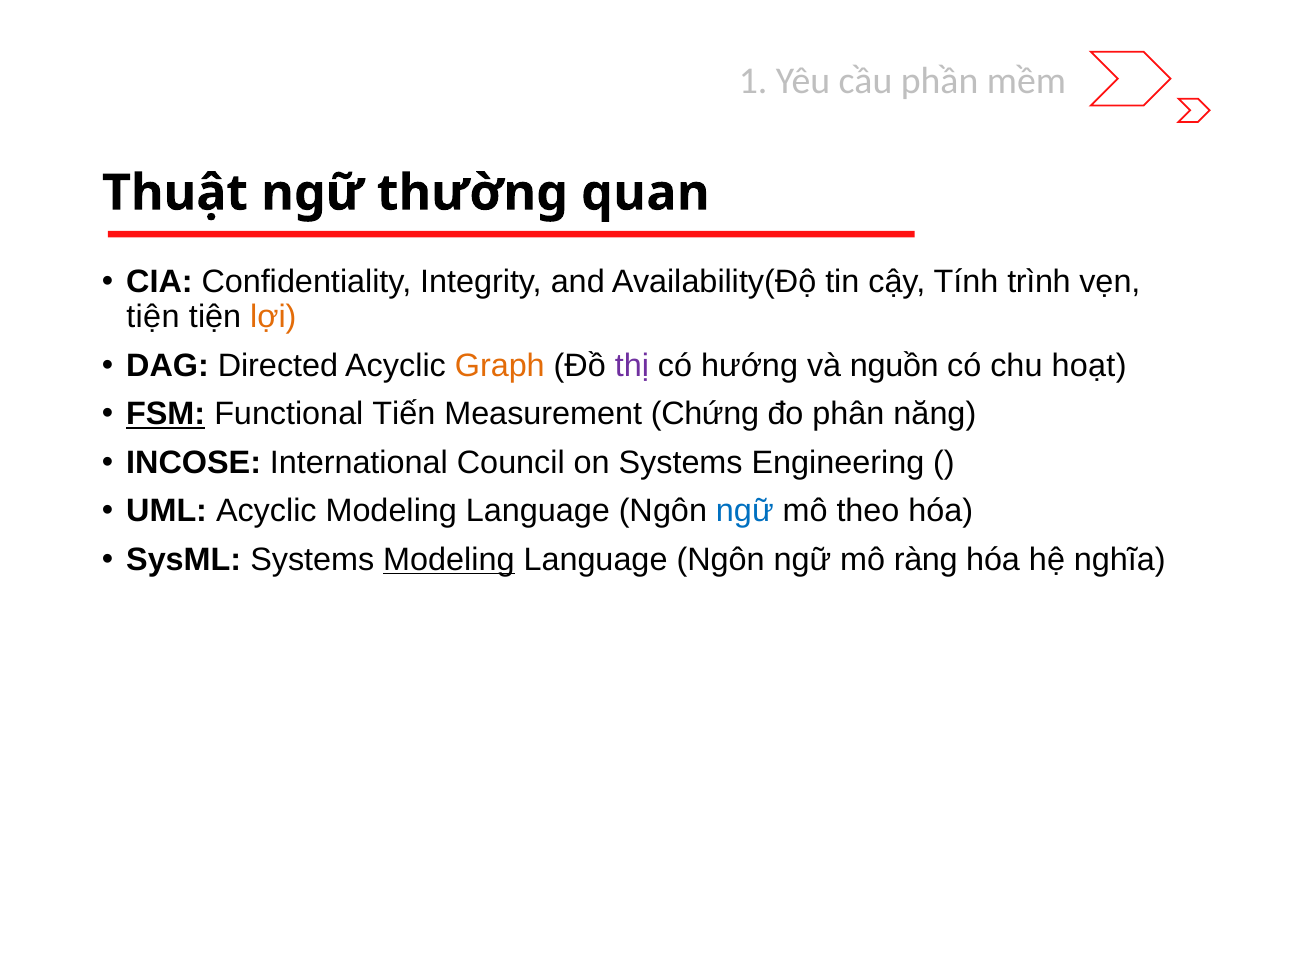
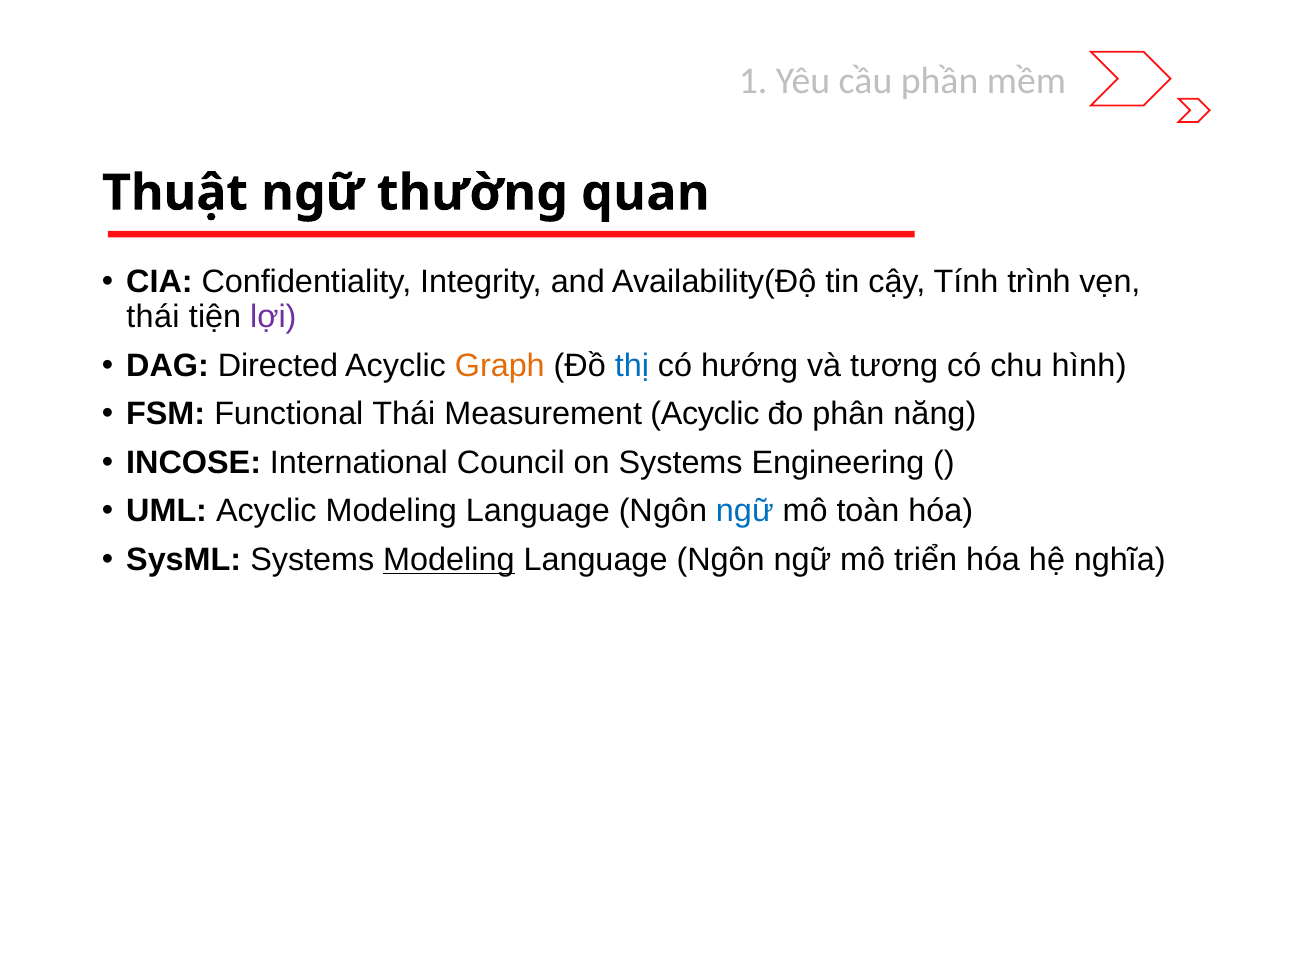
tiện at (153, 317): tiện -> thái
lợi colour: orange -> purple
thị colour: purple -> blue
nguồn: nguồn -> tương
hoạt: hoạt -> hình
FSM underline: present -> none
Functional Tiến: Tiến -> Thái
Measurement Chứng: Chứng -> Acyclic
theo: theo -> toàn
ràng: ràng -> triển
